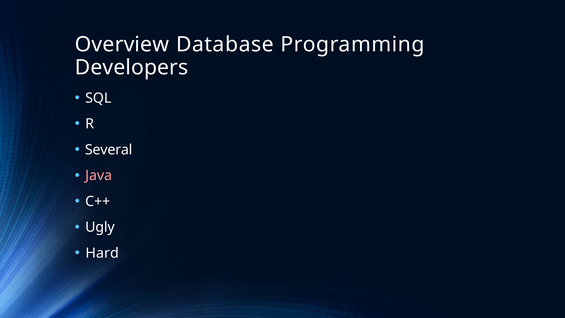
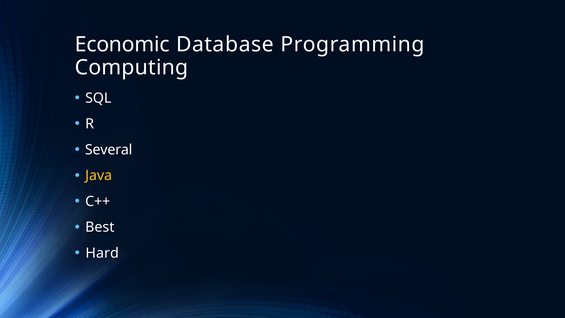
Overview: Overview -> Economic
Developers: Developers -> Computing
Java colour: pink -> yellow
Ugly: Ugly -> Best
